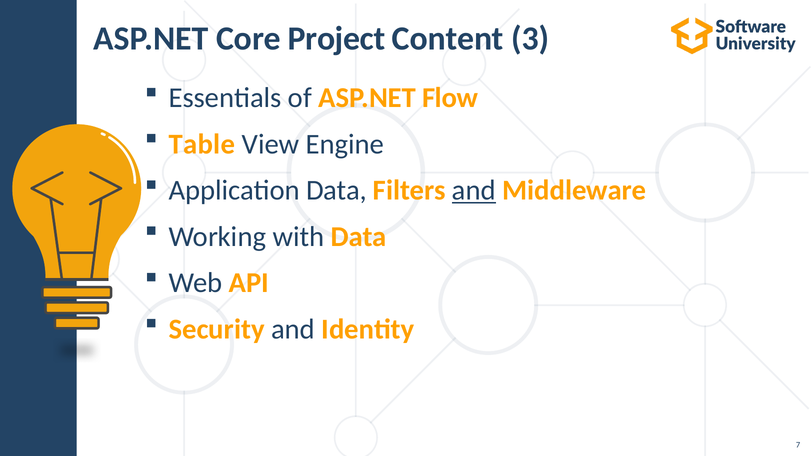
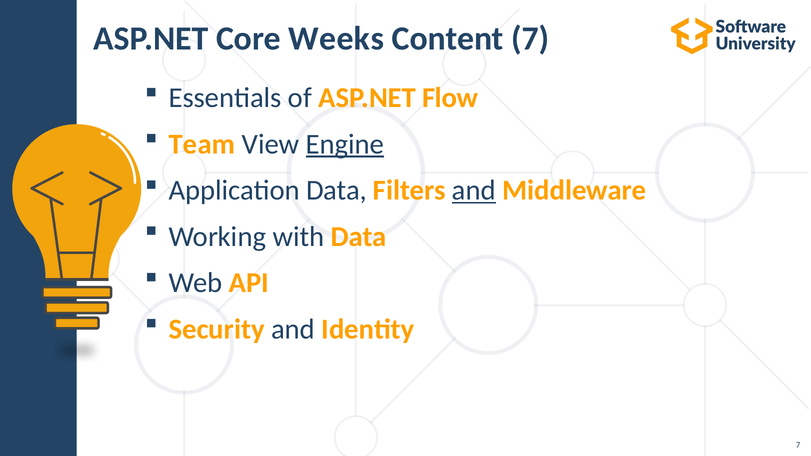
Project: Project -> Weeks
Content 3: 3 -> 7
Table: Table -> Team
Engine underline: none -> present
